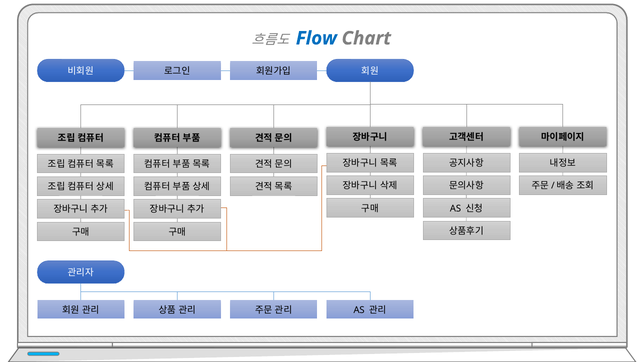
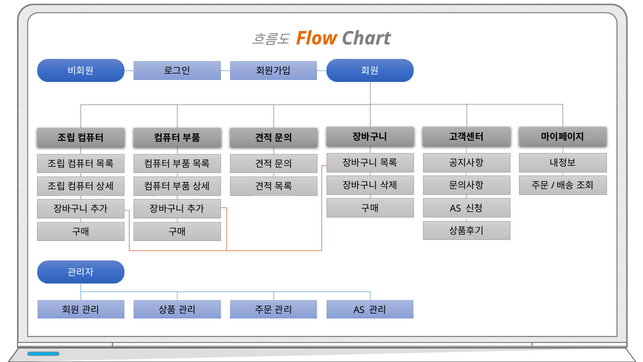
Flow colour: blue -> orange
